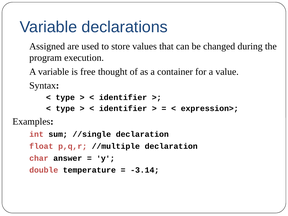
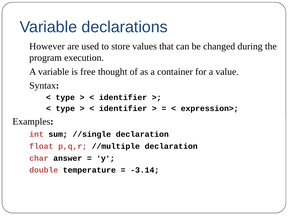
Assigned: Assigned -> However
